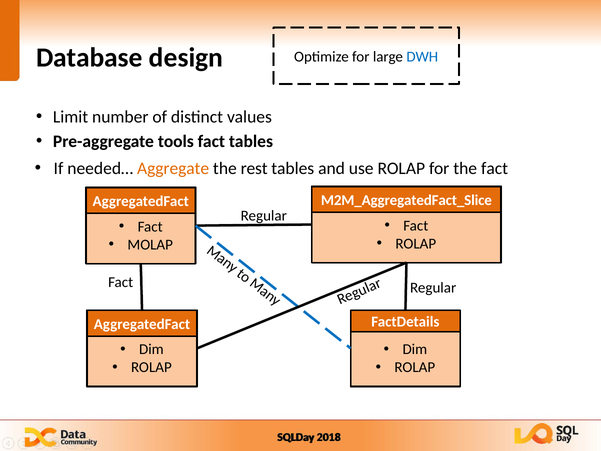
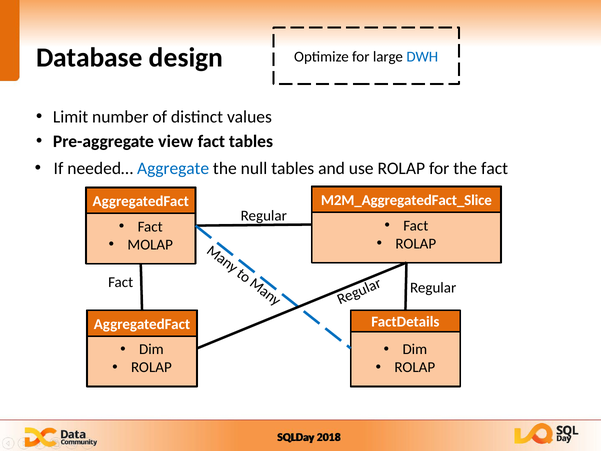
tools: tools -> view
Aggregate colour: orange -> blue
rest: rest -> null
